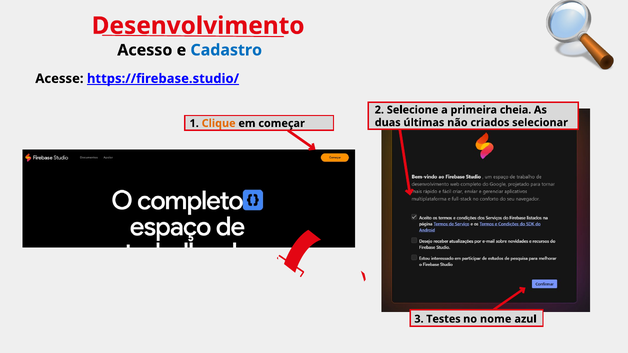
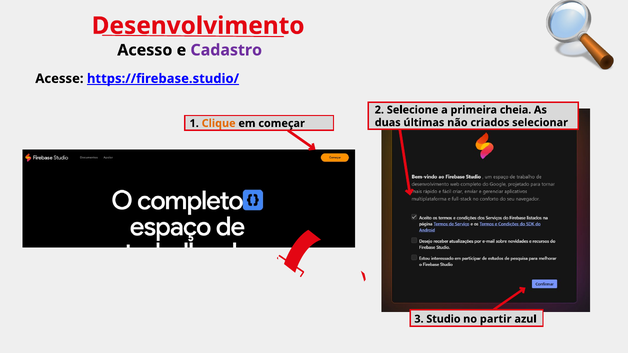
Cadastro colour: blue -> purple
Testes: Testes -> Studio
nome: nome -> partir
